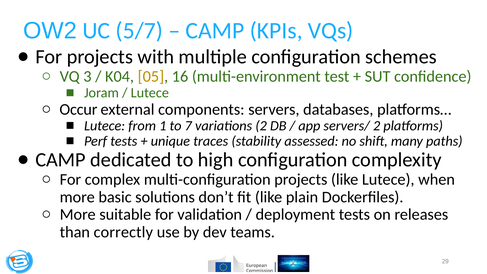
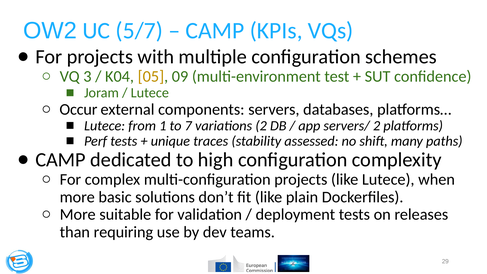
16: 16 -> 09
correctly: correctly -> requiring
